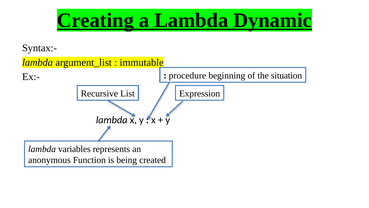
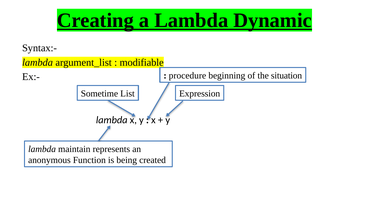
immutable: immutable -> modifiable
Recursive: Recursive -> Sometime
variables: variables -> maintain
